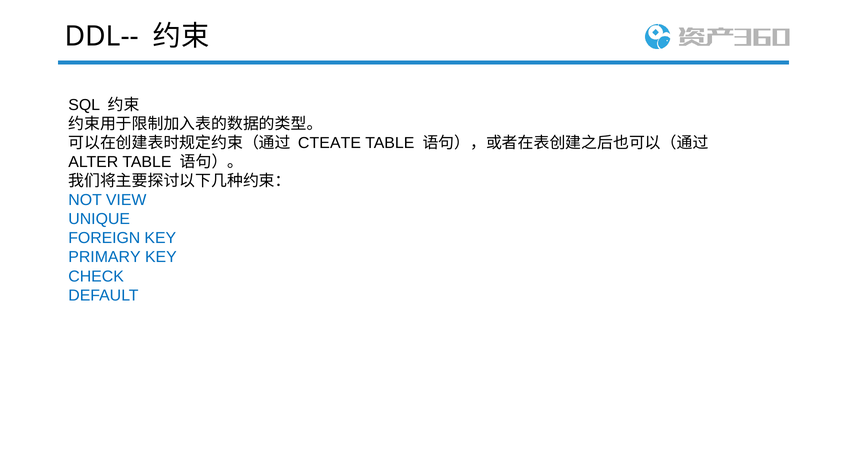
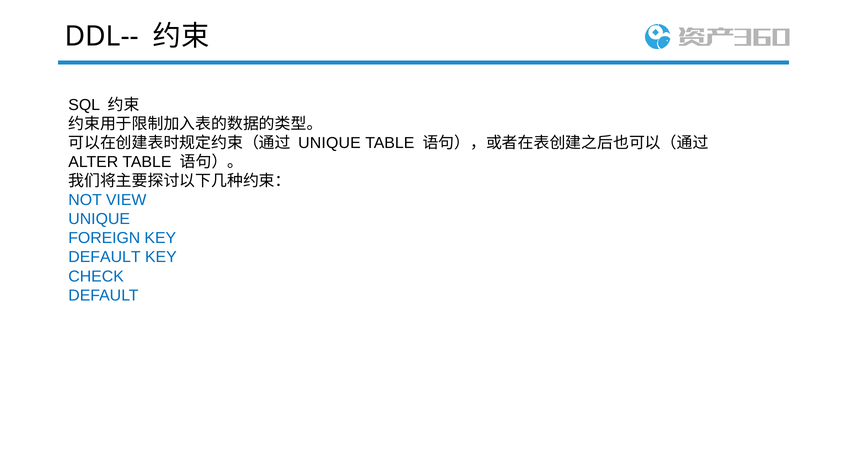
CTEATE at (330, 143): CTEATE -> UNIQUE
PRIMARY at (104, 257): PRIMARY -> DEFAULT
